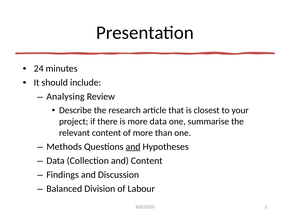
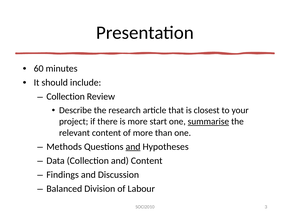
24: 24 -> 60
Analysing at (66, 97): Analysing -> Collection
more data: data -> start
summarise underline: none -> present
